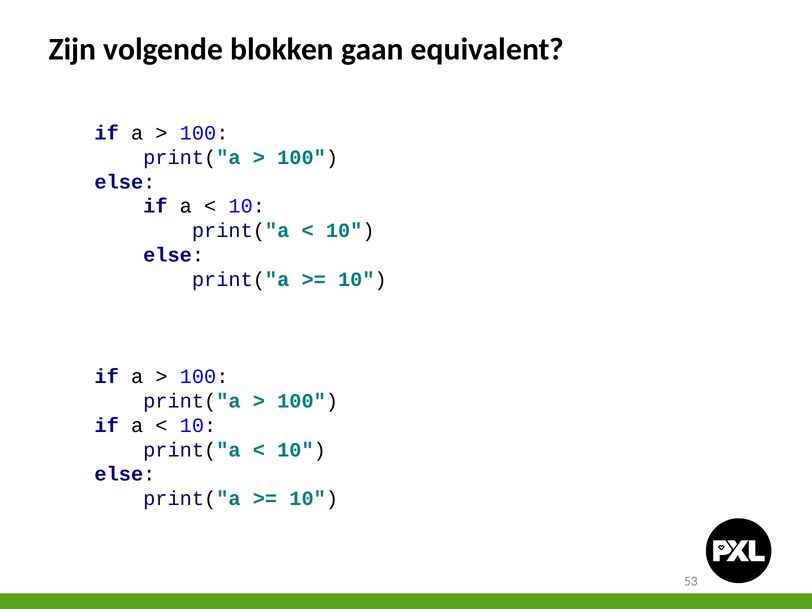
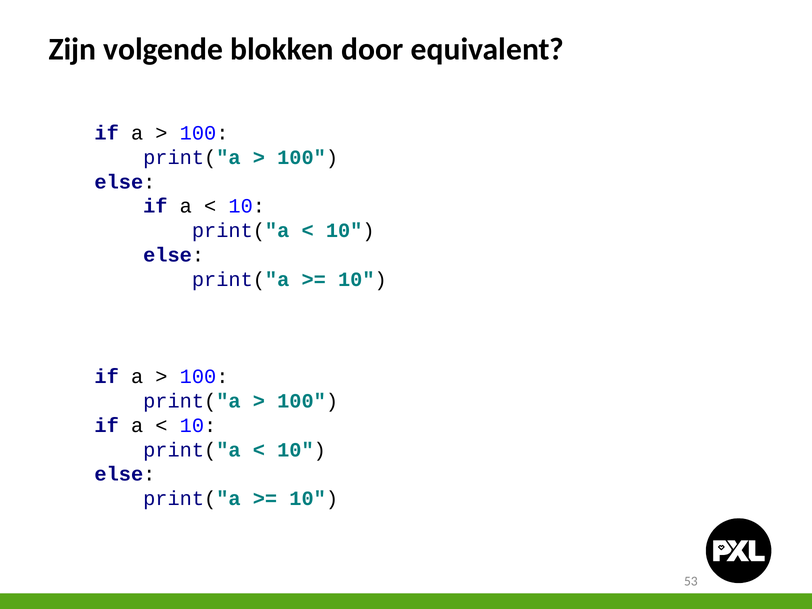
gaan: gaan -> door
